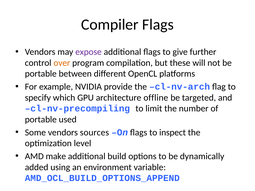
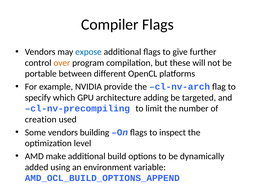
expose colour: purple -> blue
offline: offline -> adding
portable at (41, 120): portable -> creation
sources: sources -> building
